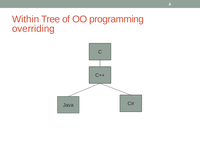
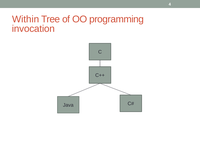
overriding: overriding -> invocation
